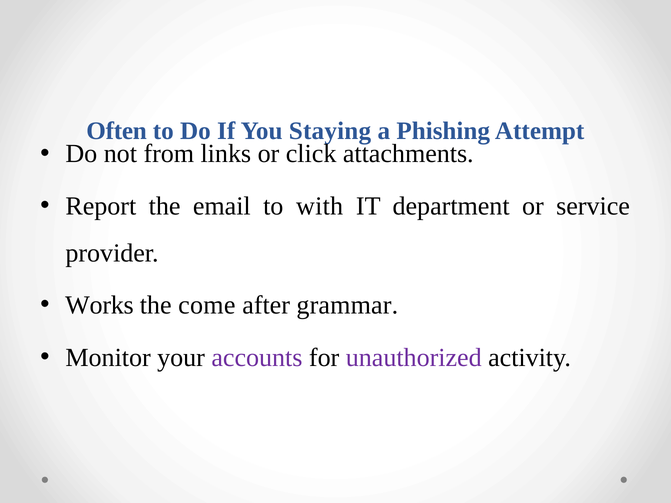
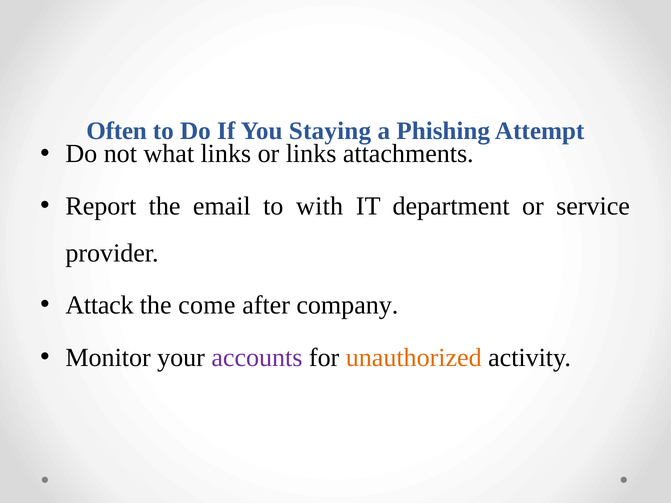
from: from -> what
or click: click -> links
Works: Works -> Attack
grammar: grammar -> company
unauthorized colour: purple -> orange
